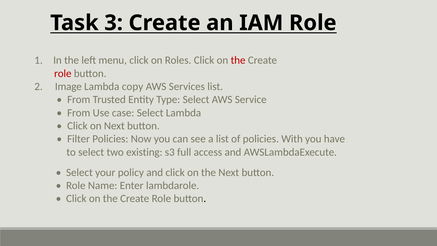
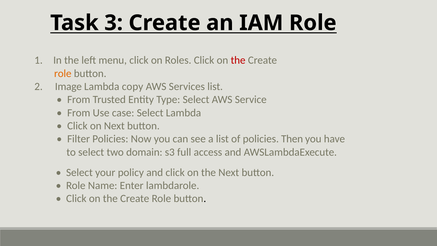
role at (63, 73) colour: red -> orange
With: With -> Then
existing: existing -> domain
